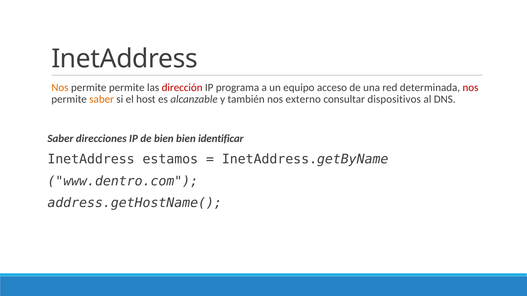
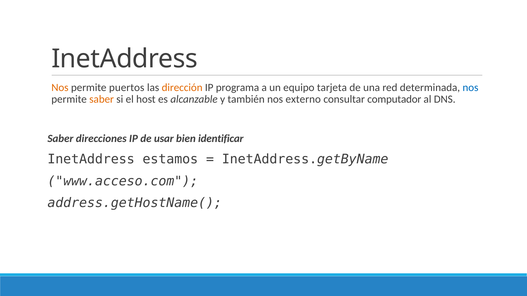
permite permite: permite -> puertos
dirección colour: red -> orange
acceso: acceso -> tarjeta
nos at (470, 88) colour: red -> blue
dispositivos: dispositivos -> computador
de bien: bien -> usar
www.dentro.com: www.dentro.com -> www.acceso.com
